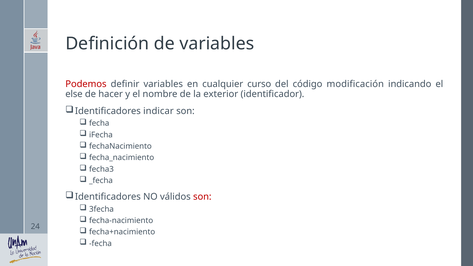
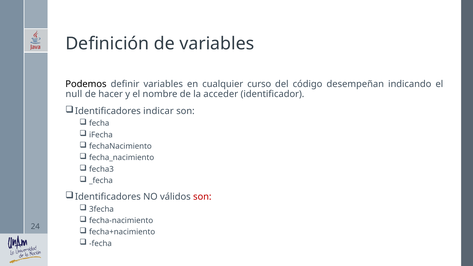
Podemos colour: red -> black
modificación: modificación -> desempeñan
else: else -> null
exterior: exterior -> acceder
